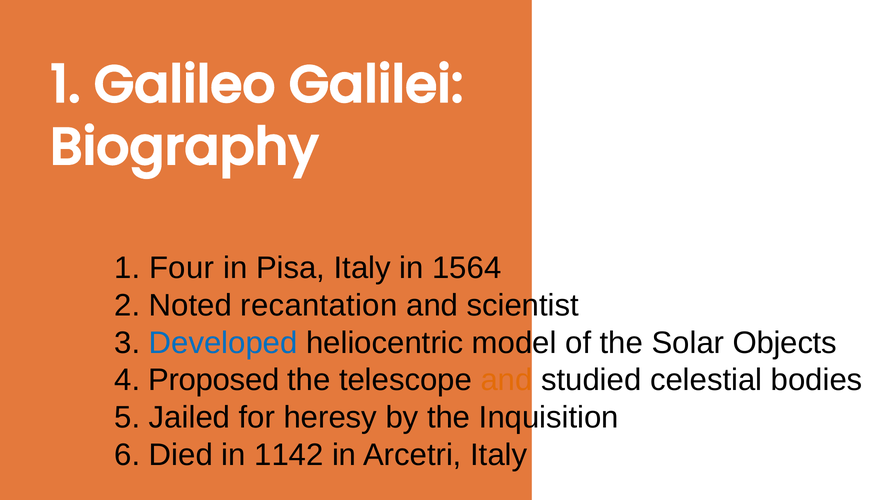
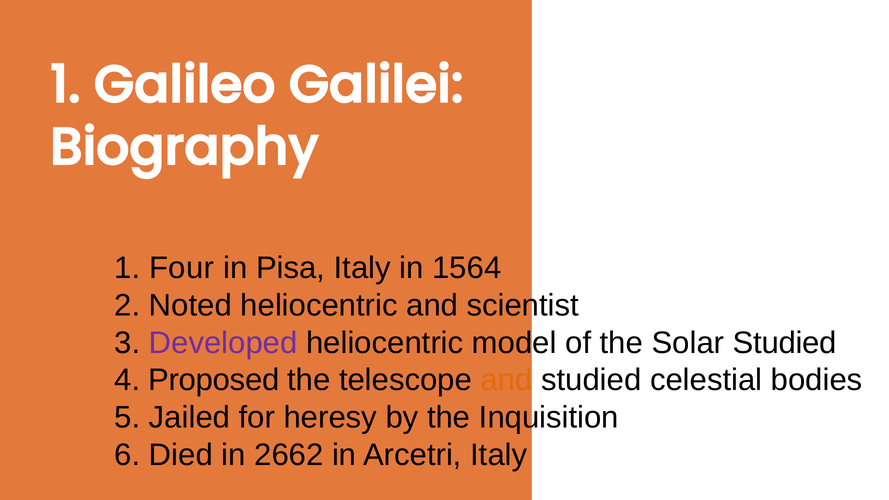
Noted recantation: recantation -> heliocentric
Developed colour: blue -> purple
Solar Objects: Objects -> Studied
1142: 1142 -> 2662
